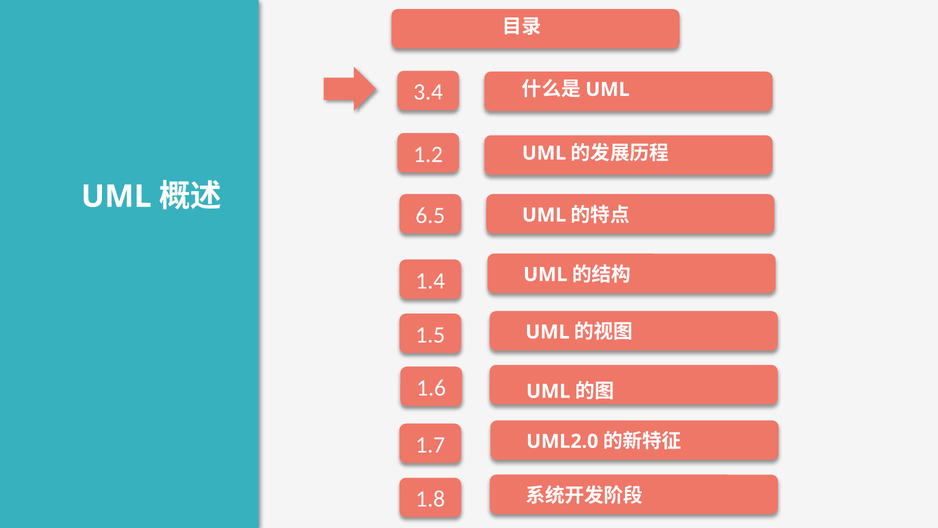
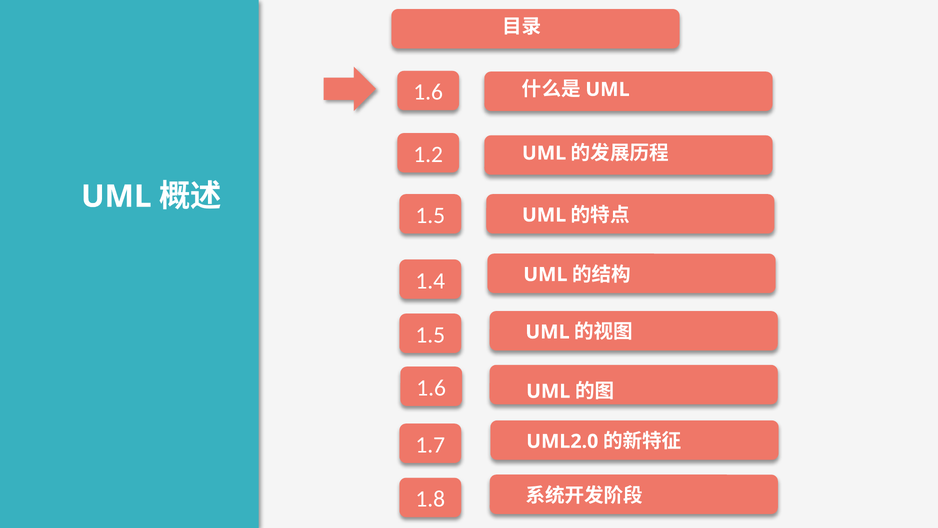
3.4 at (428, 92): 3.4 -> 1.6
6.5 at (430, 215): 6.5 -> 1.5
